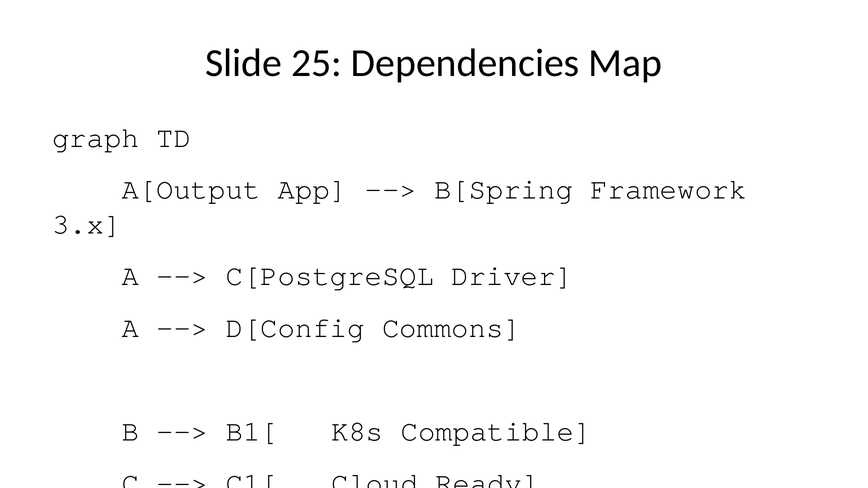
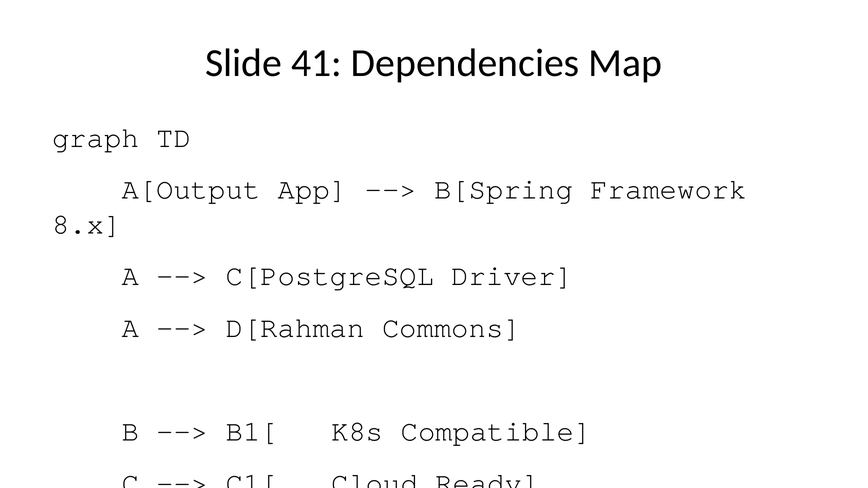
25: 25 -> 41
3.x: 3.x -> 8.x
D[Config: D[Config -> D[Rahman
